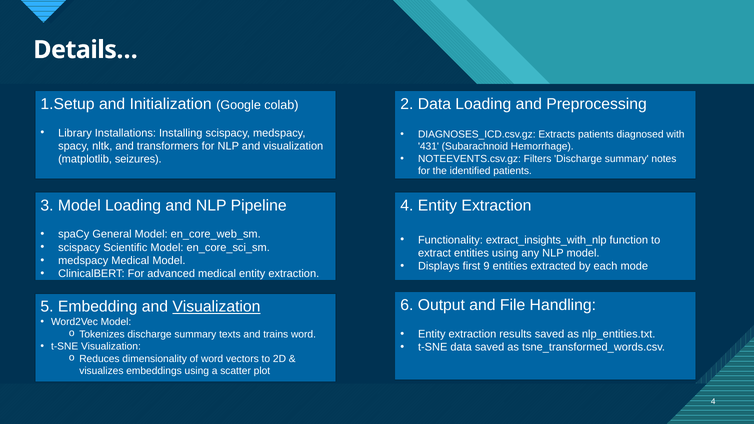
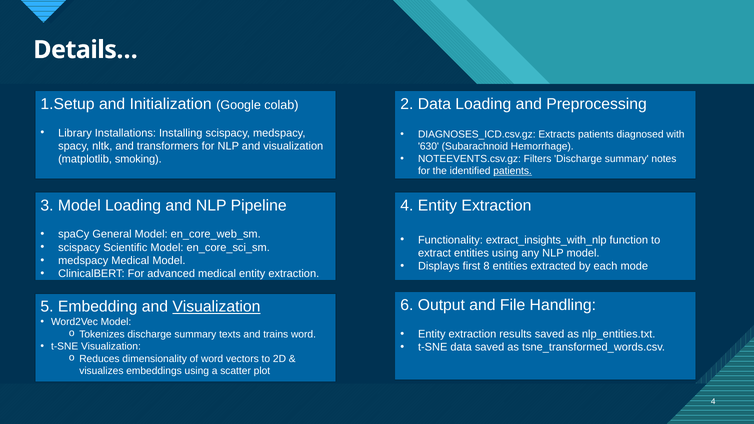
431: 431 -> 630
seizures: seizures -> smoking
patients at (513, 171) underline: none -> present
9: 9 -> 8
